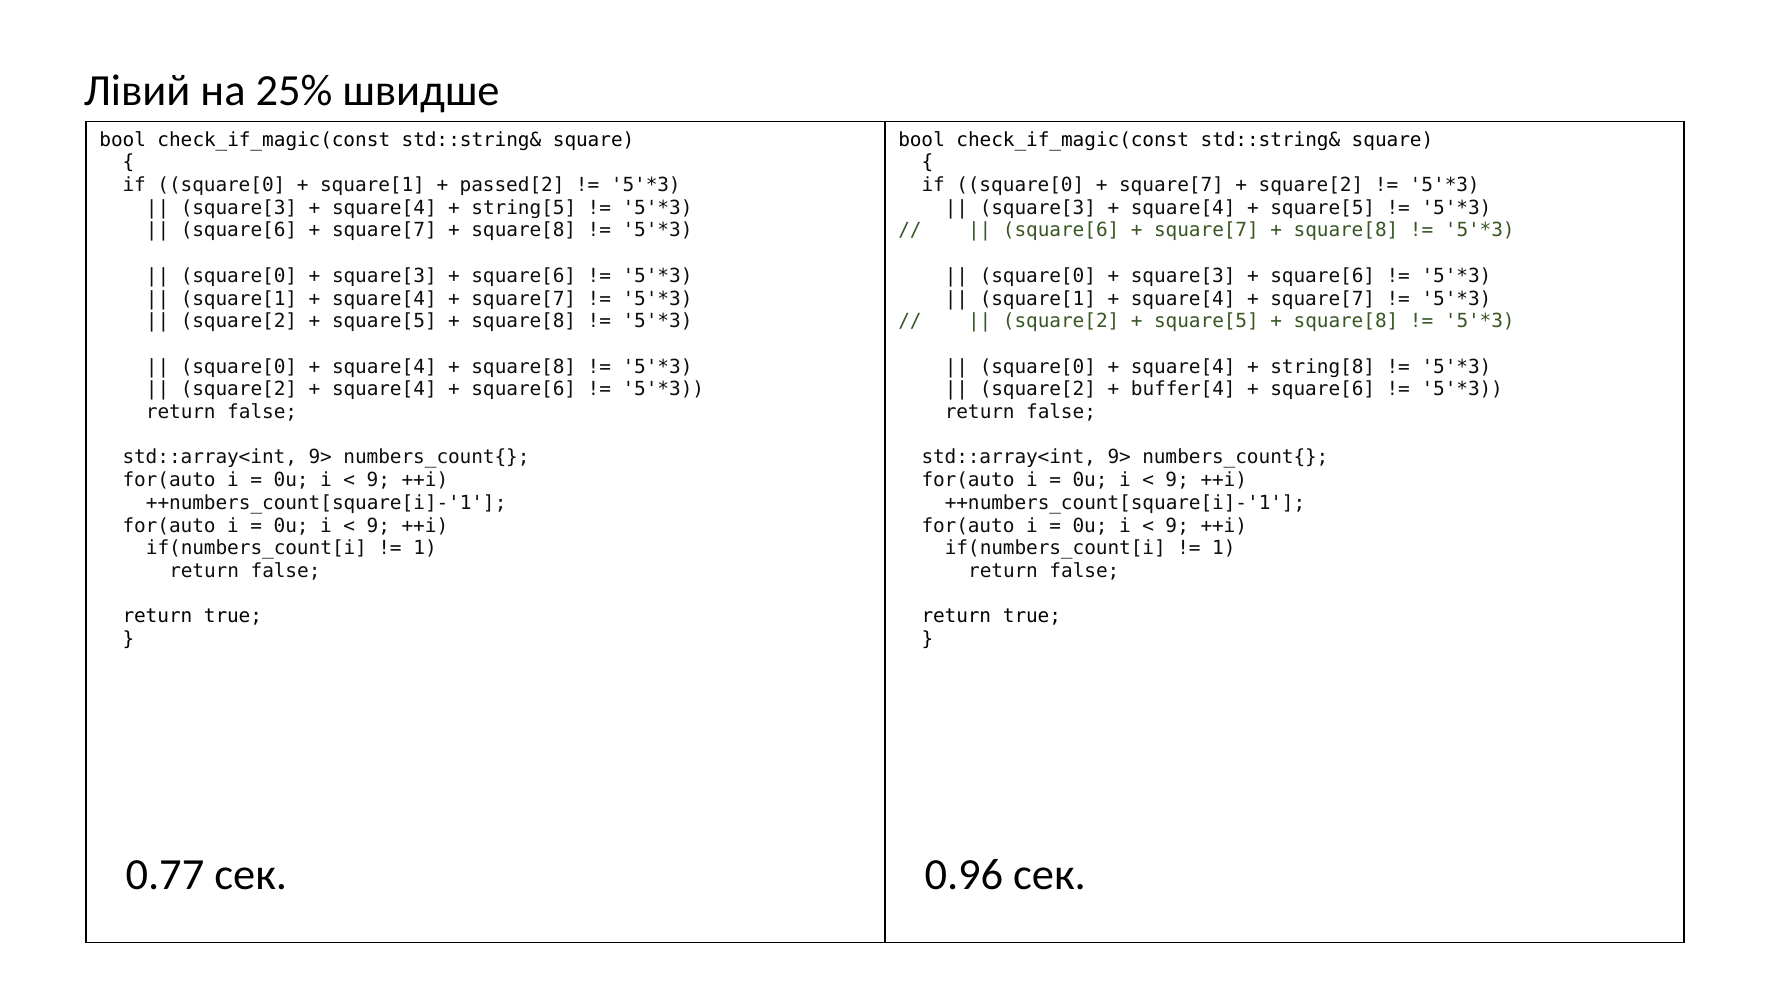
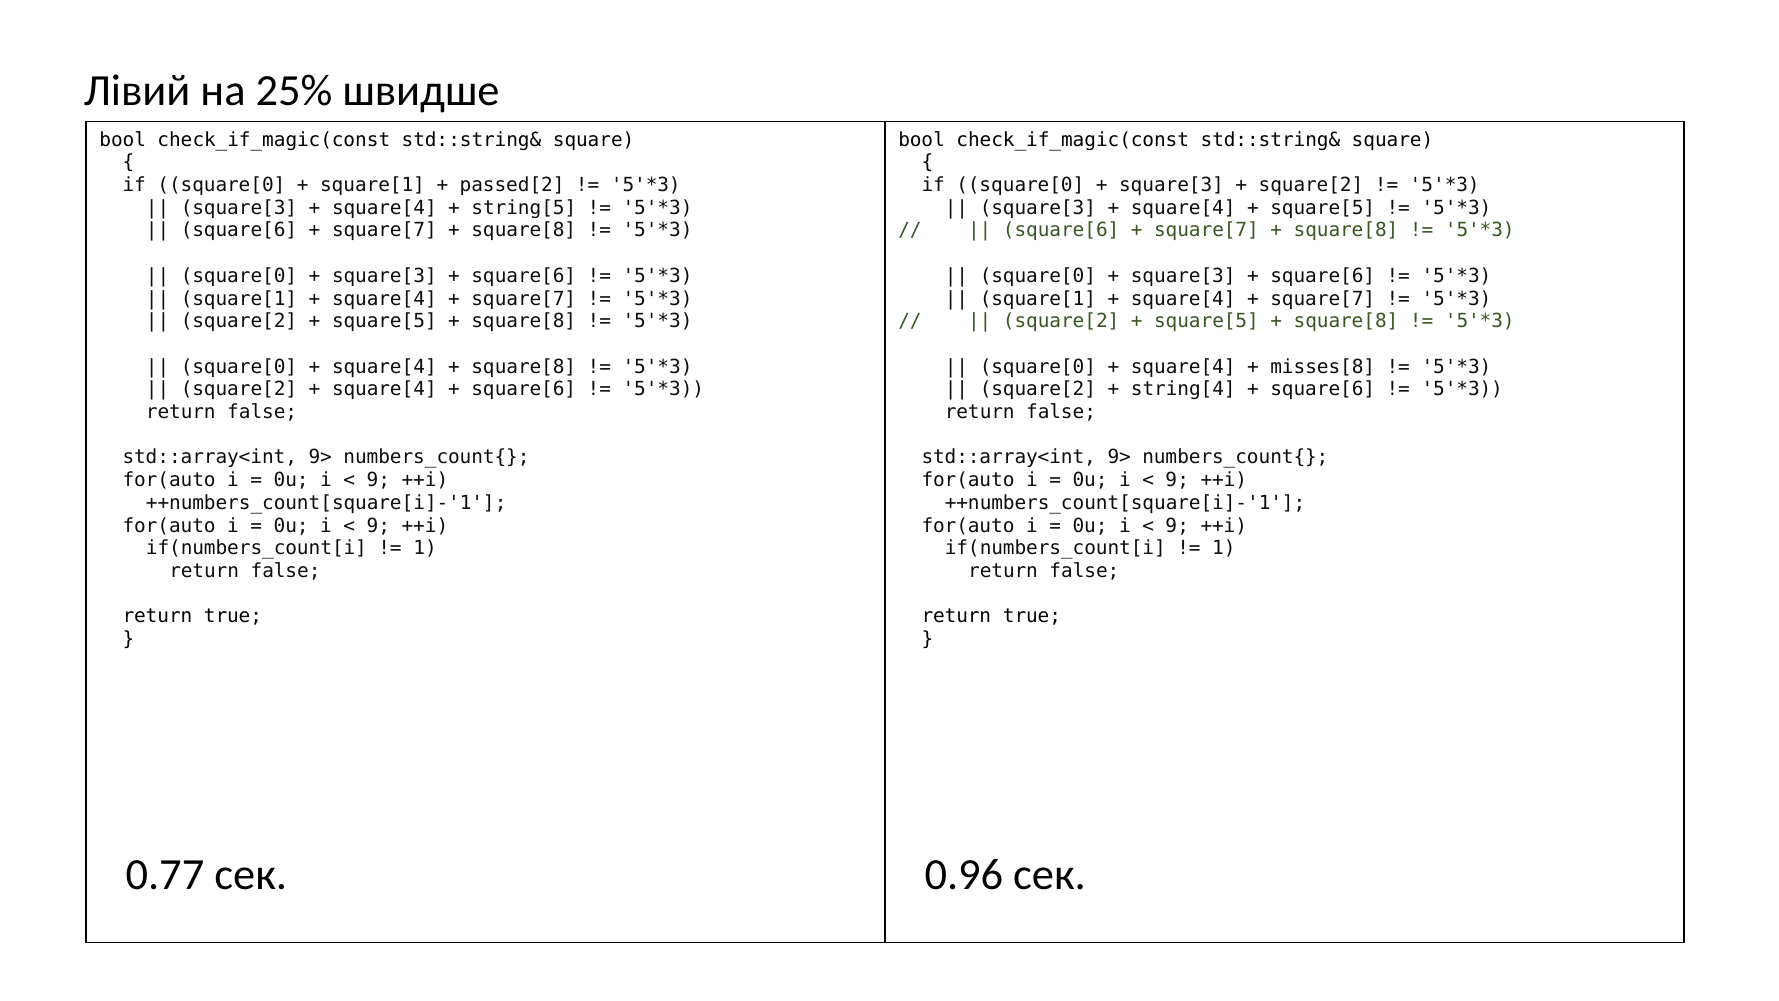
square[7 at (1171, 185): square[7 -> square[3
string[8: string[8 -> misses[8
buffer[4: buffer[4 -> string[4
